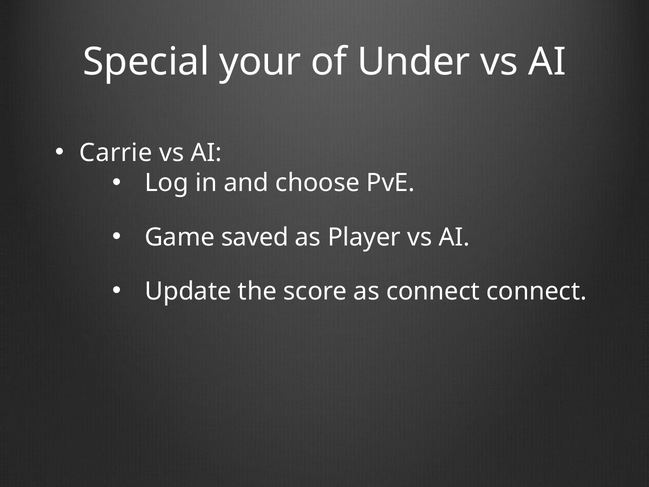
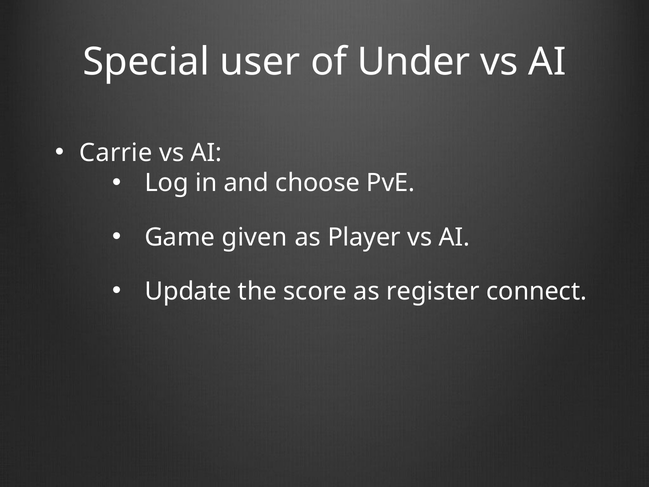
your: your -> user
saved: saved -> given
as connect: connect -> register
